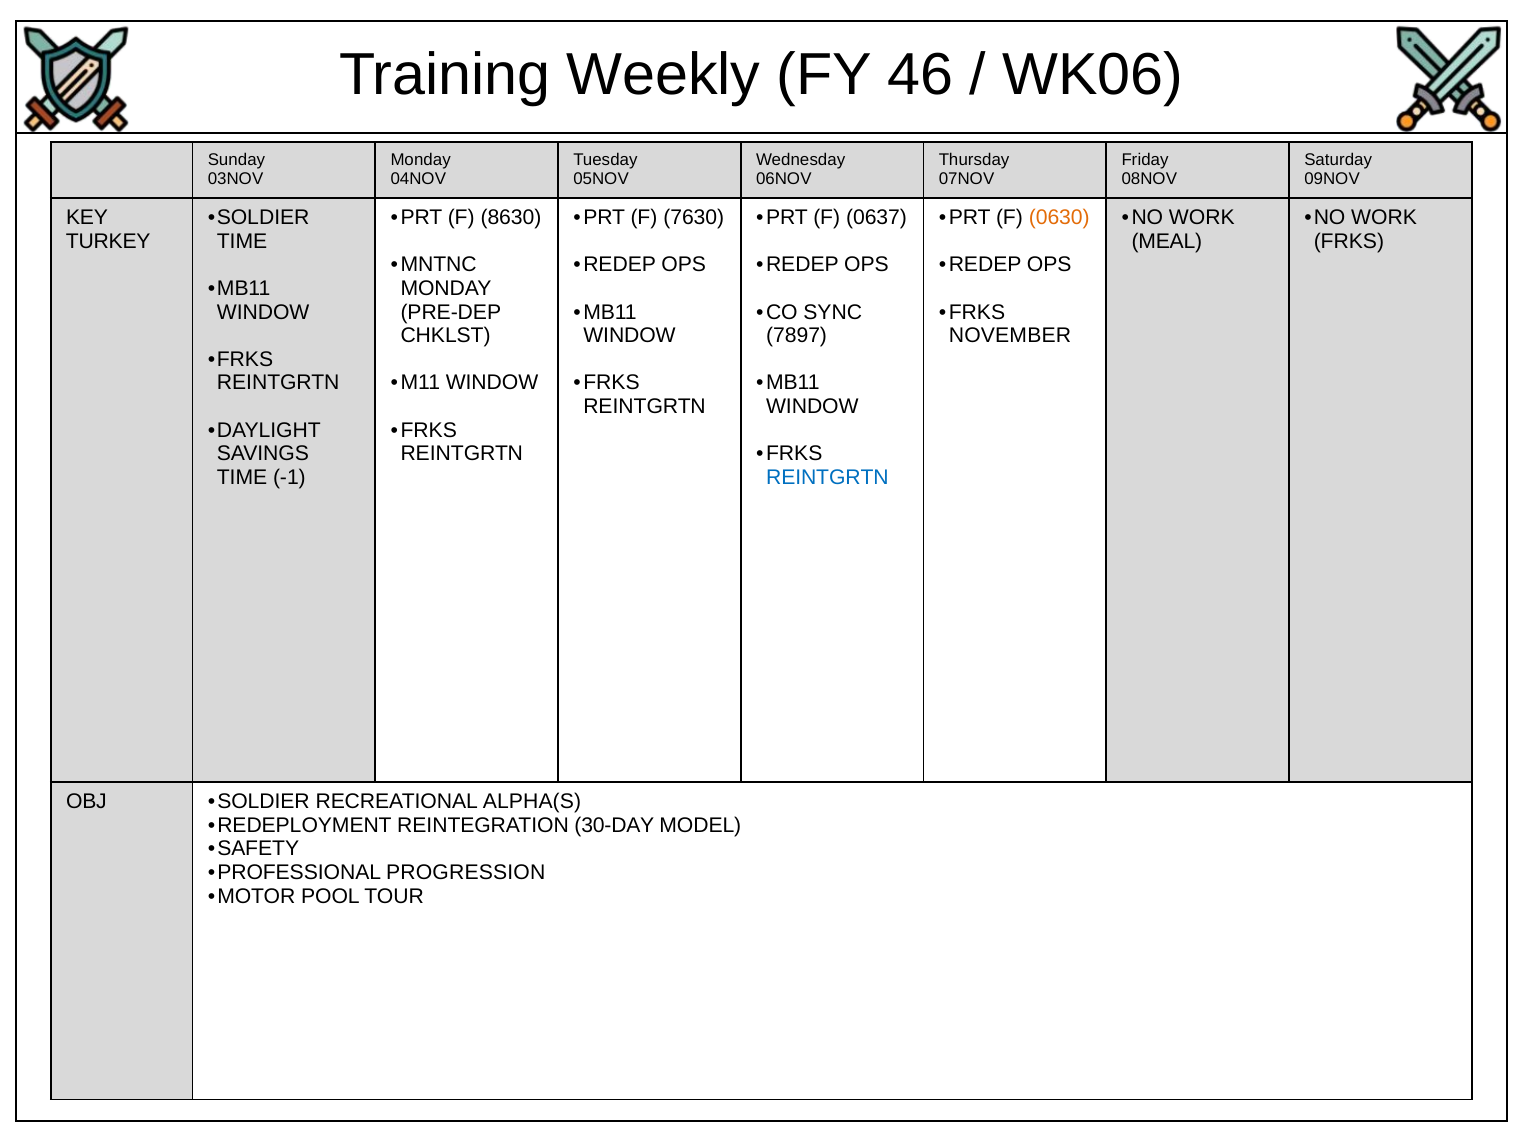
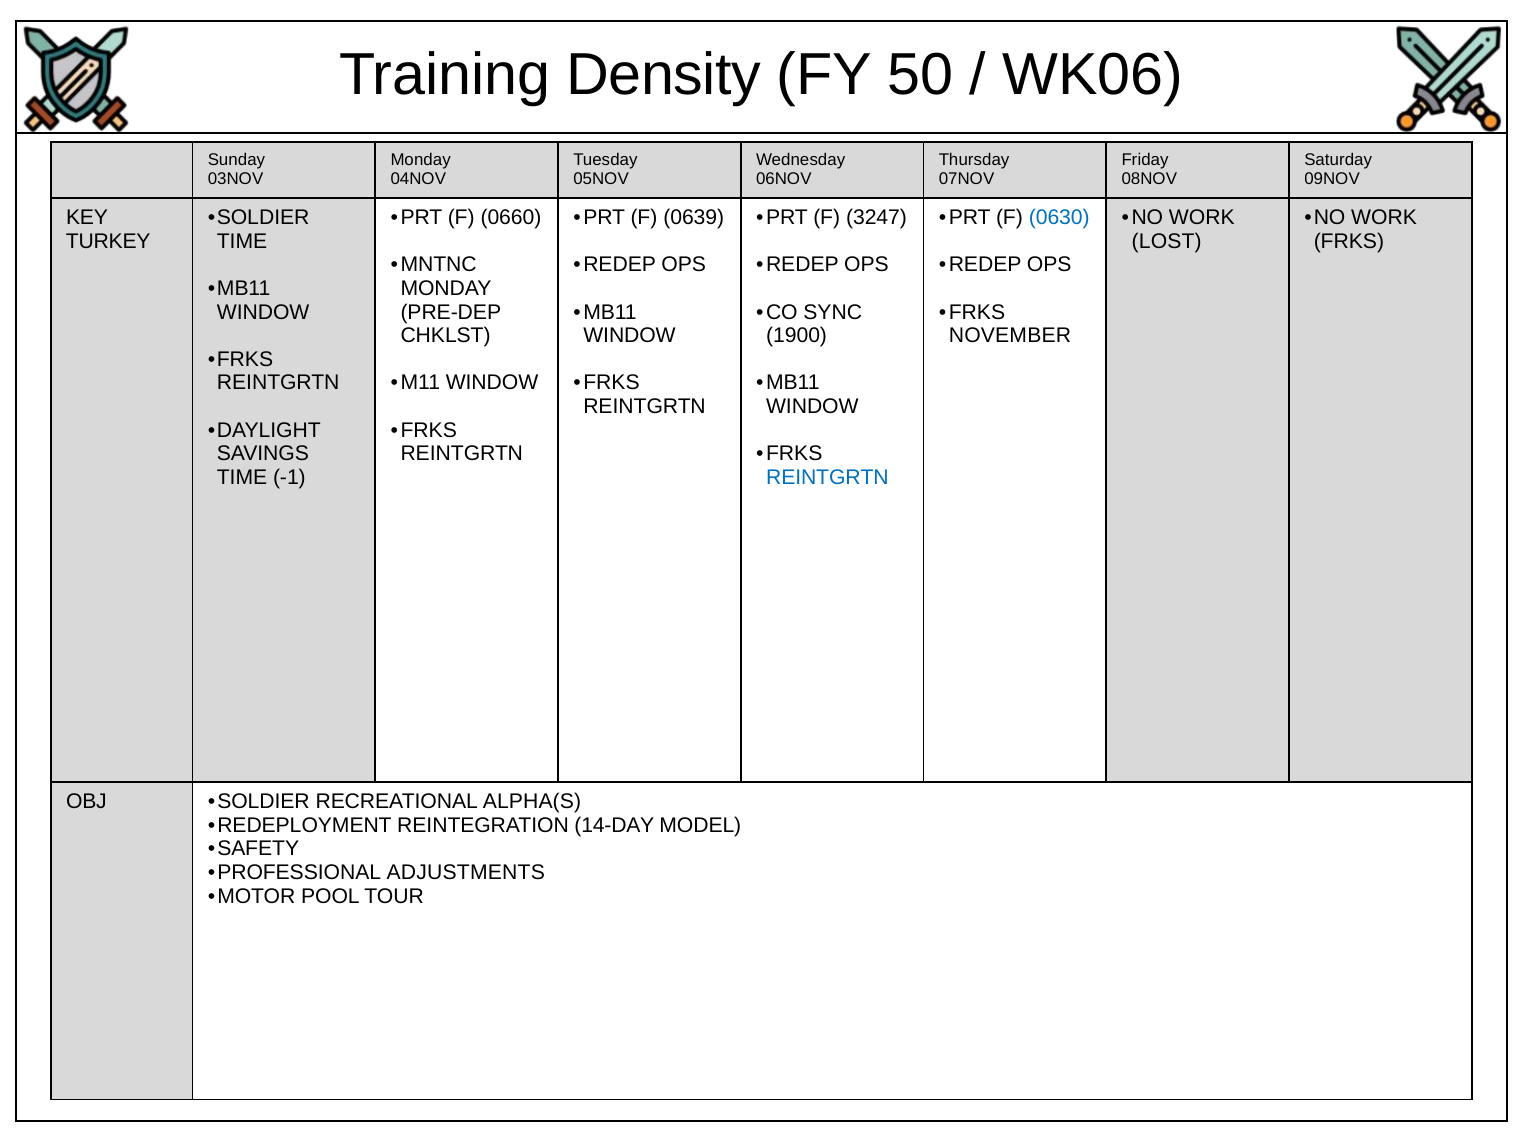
Weekly: Weekly -> Density
46: 46 -> 50
8630: 8630 -> 0660
7630: 7630 -> 0639
0637: 0637 -> 3247
0630 colour: orange -> blue
MEAL: MEAL -> LOST
7897: 7897 -> 1900
30-DAY: 30-DAY -> 14-DAY
PROGRESSION: PROGRESSION -> ADJUSTMENTS
